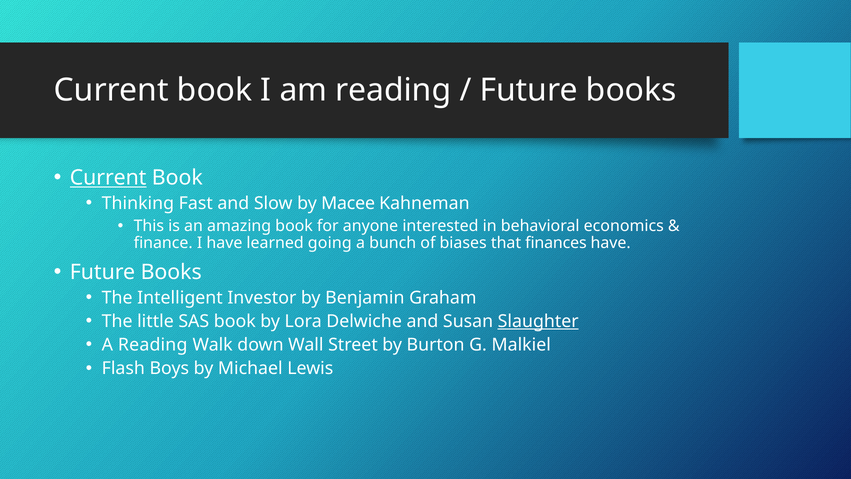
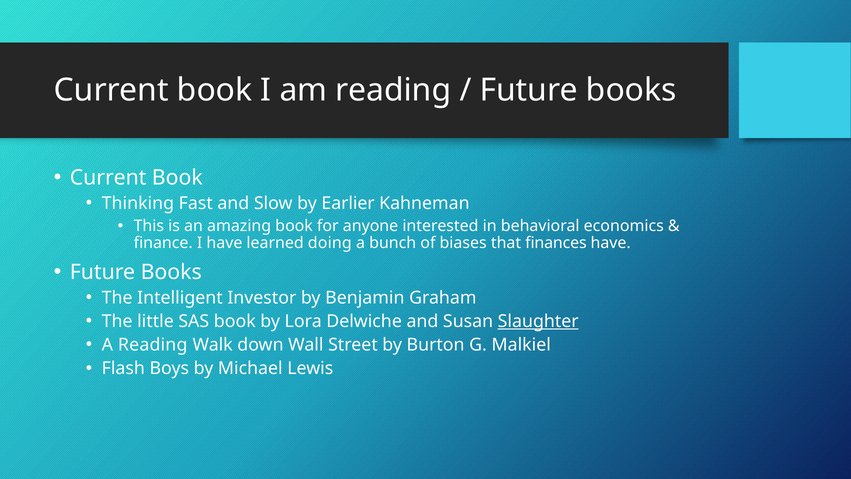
Current at (108, 178) underline: present -> none
Macee: Macee -> Earlier
going: going -> doing
